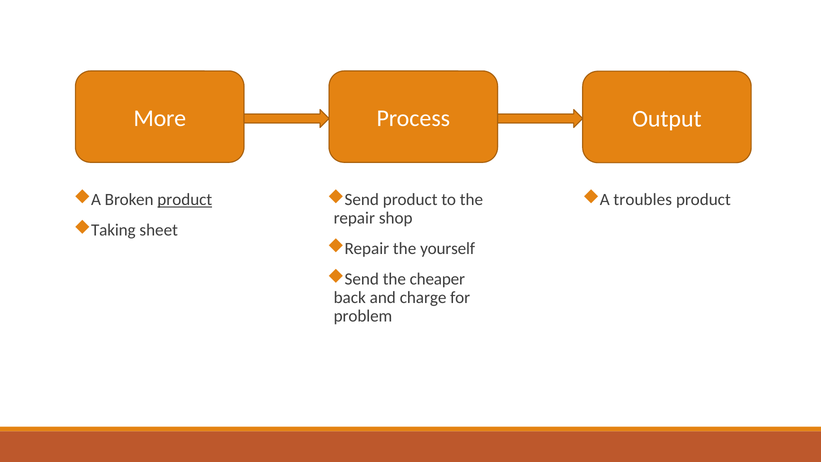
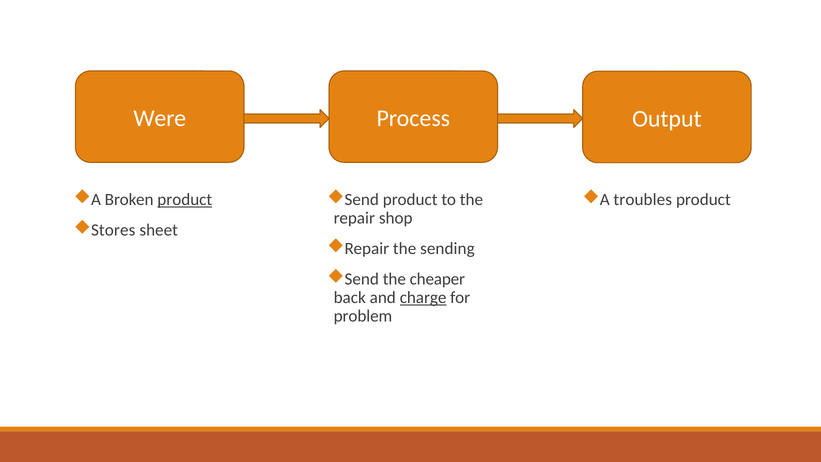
More: More -> Were
Taking: Taking -> Stores
yourself: yourself -> sending
charge underline: none -> present
